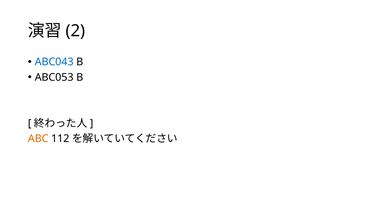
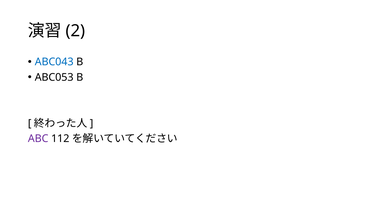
ABC colour: orange -> purple
